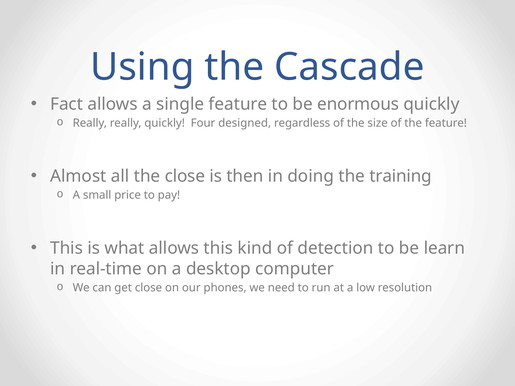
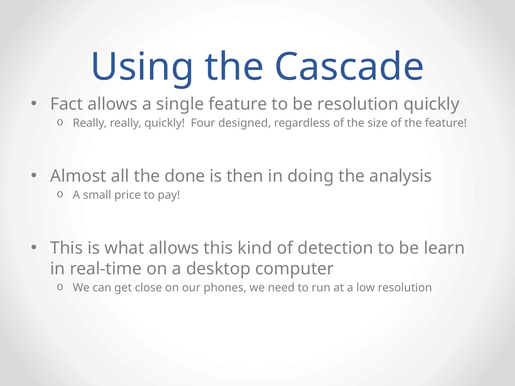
be enormous: enormous -> resolution
the close: close -> done
training: training -> analysis
